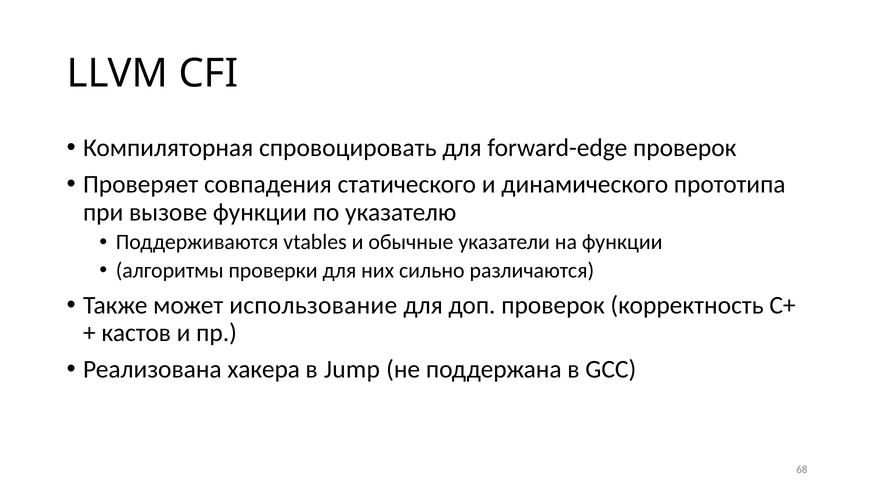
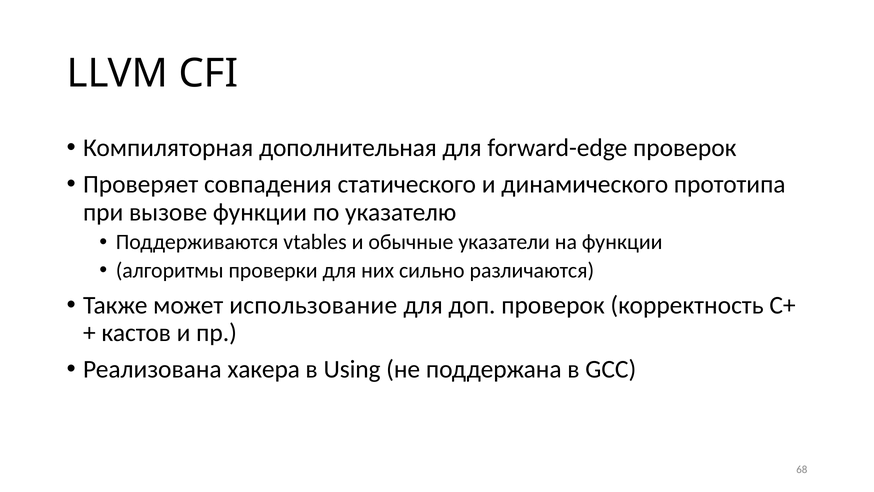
спровоцировать: спровоцировать -> дополнительная
Jump: Jump -> Using
